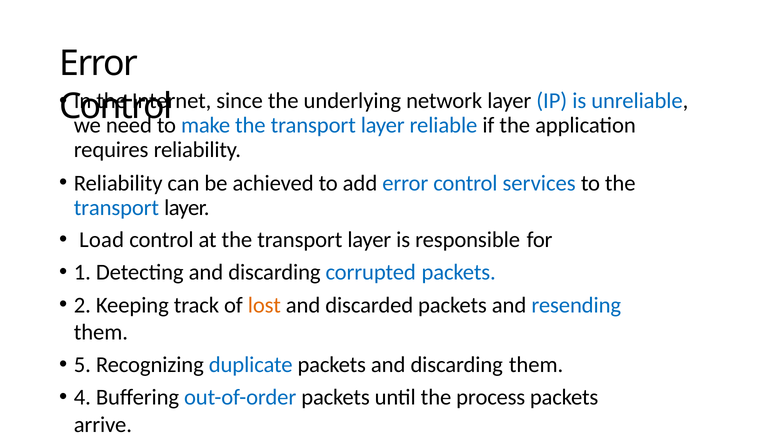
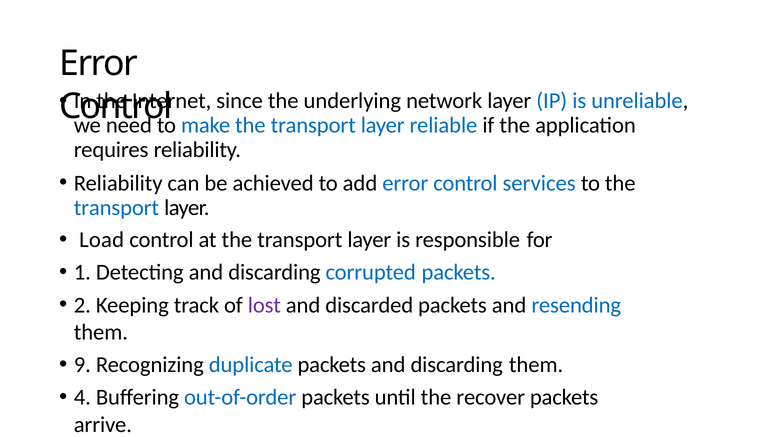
lost colour: orange -> purple
5: 5 -> 9
process: process -> recover
